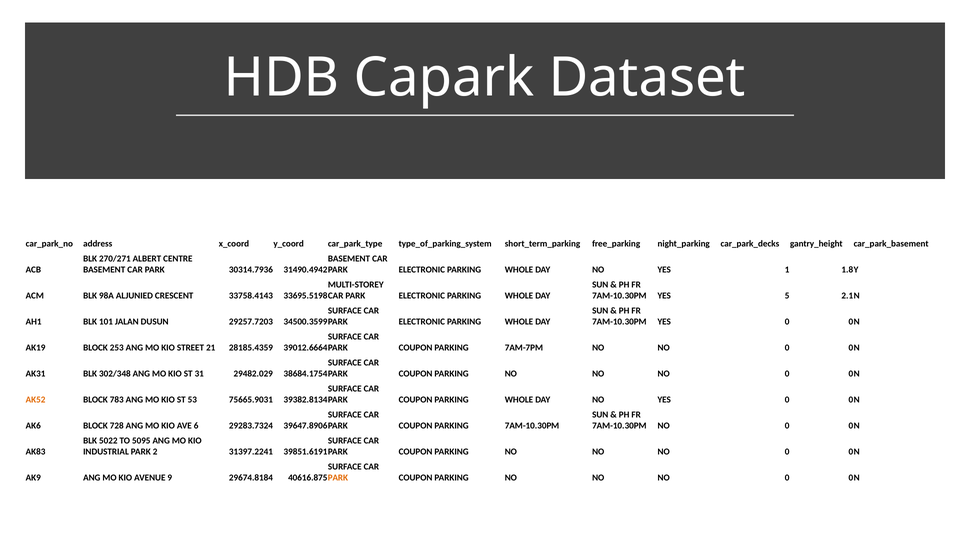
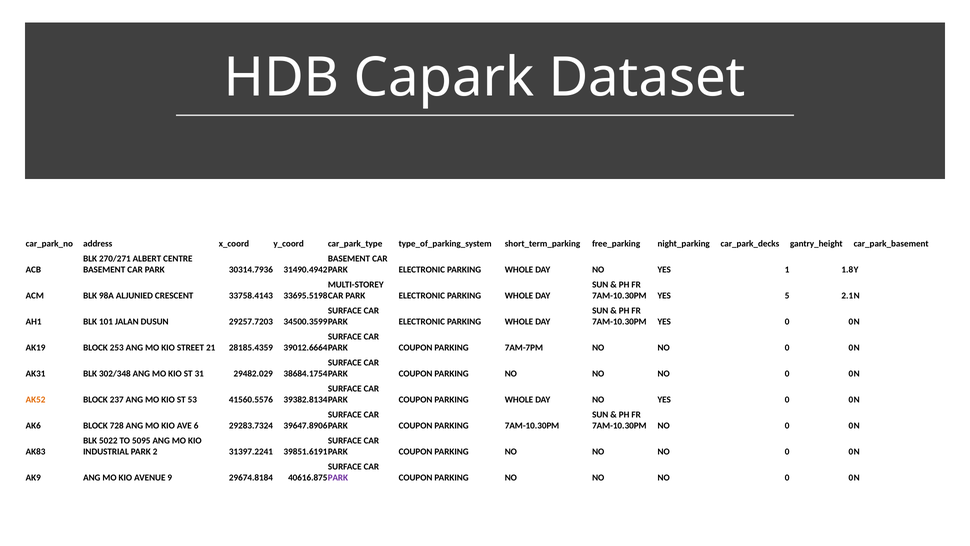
783: 783 -> 237
75665.9031: 75665.9031 -> 41560.5576
PARK at (338, 477) colour: orange -> purple
